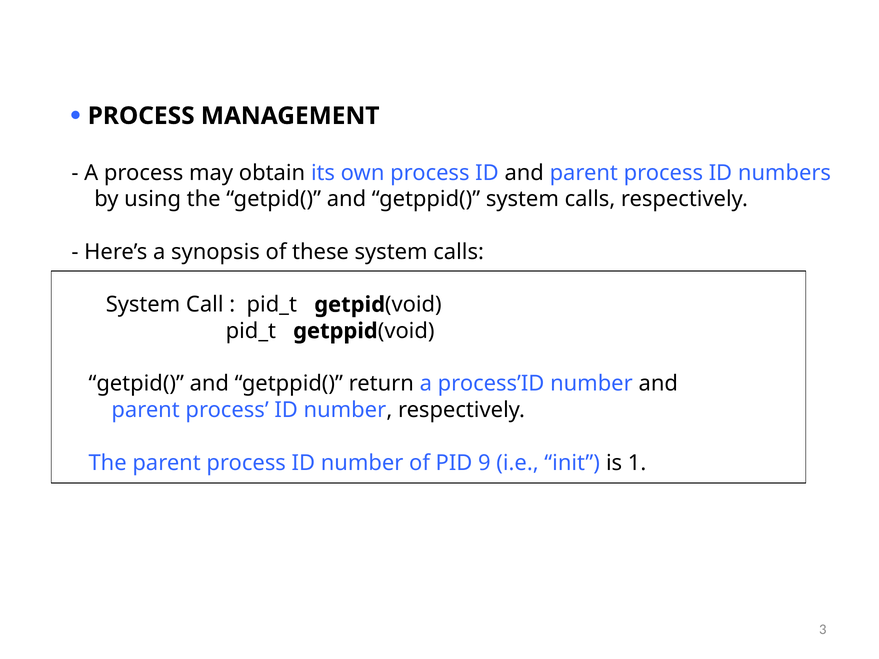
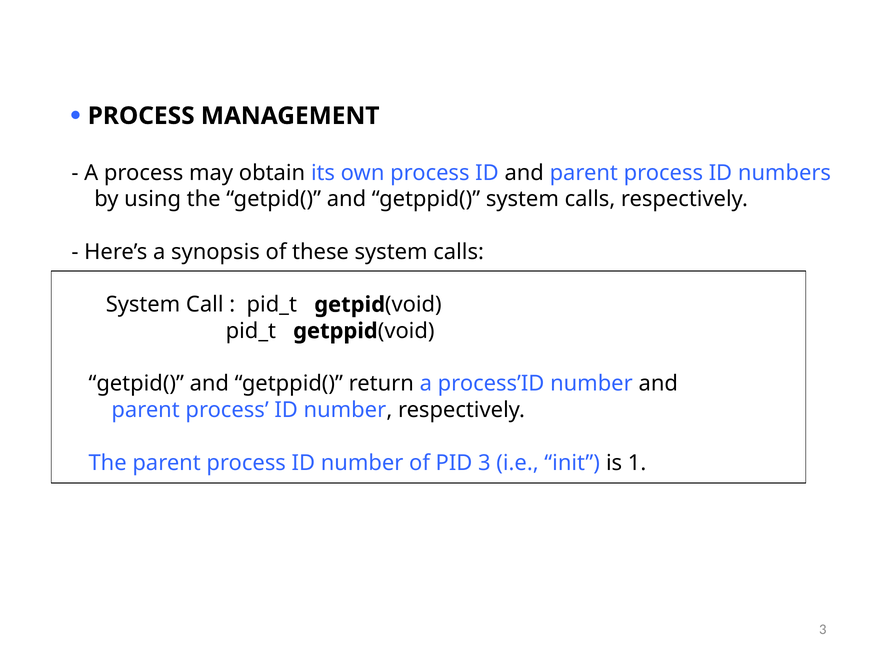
PID 9: 9 -> 3
